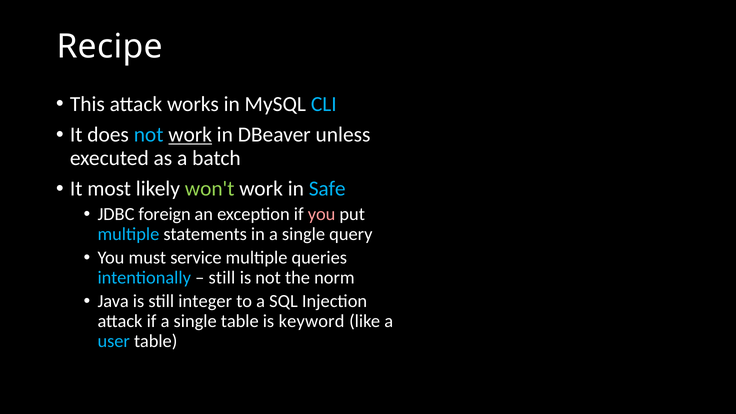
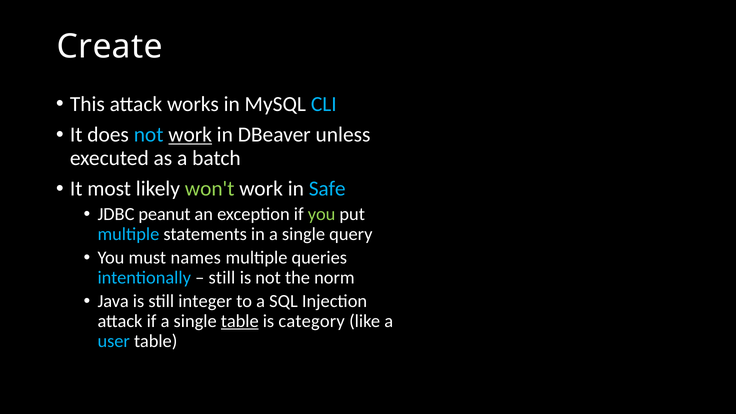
Recipe: Recipe -> Create
foreign: foreign -> peanut
you at (322, 214) colour: pink -> light green
service: service -> names
table at (240, 321) underline: none -> present
keyword: keyword -> category
